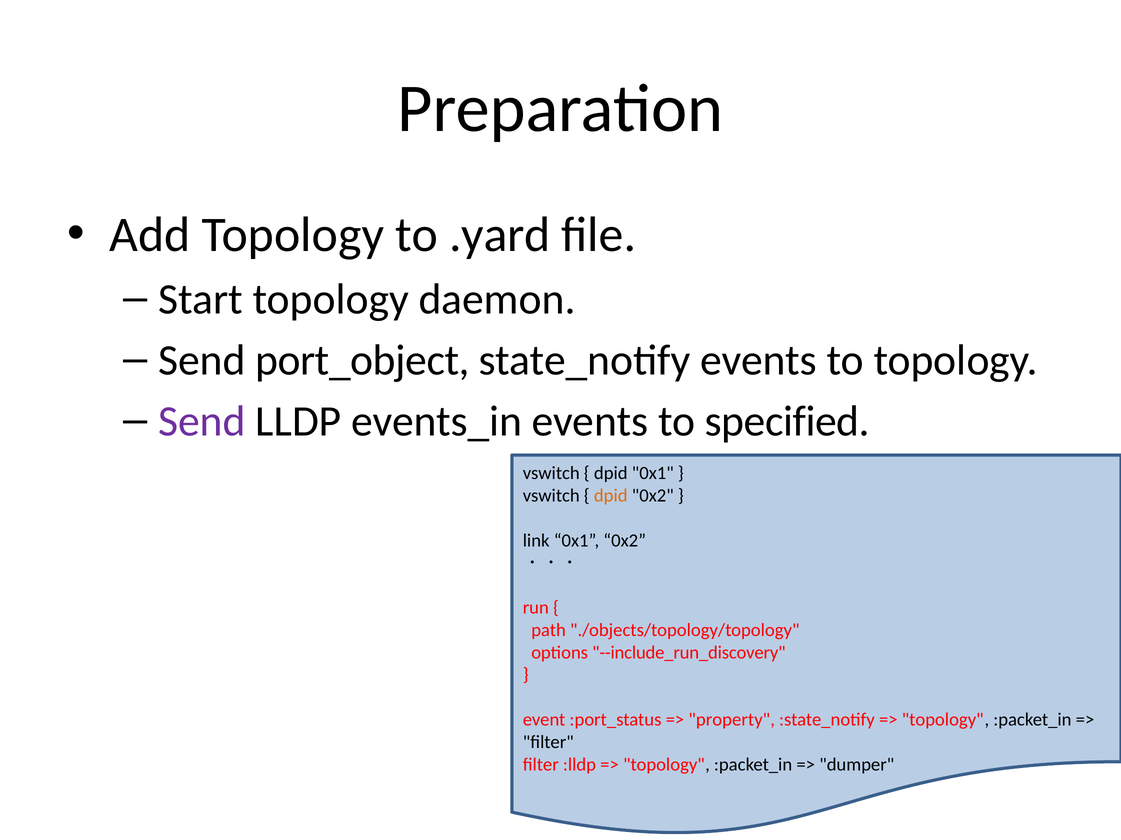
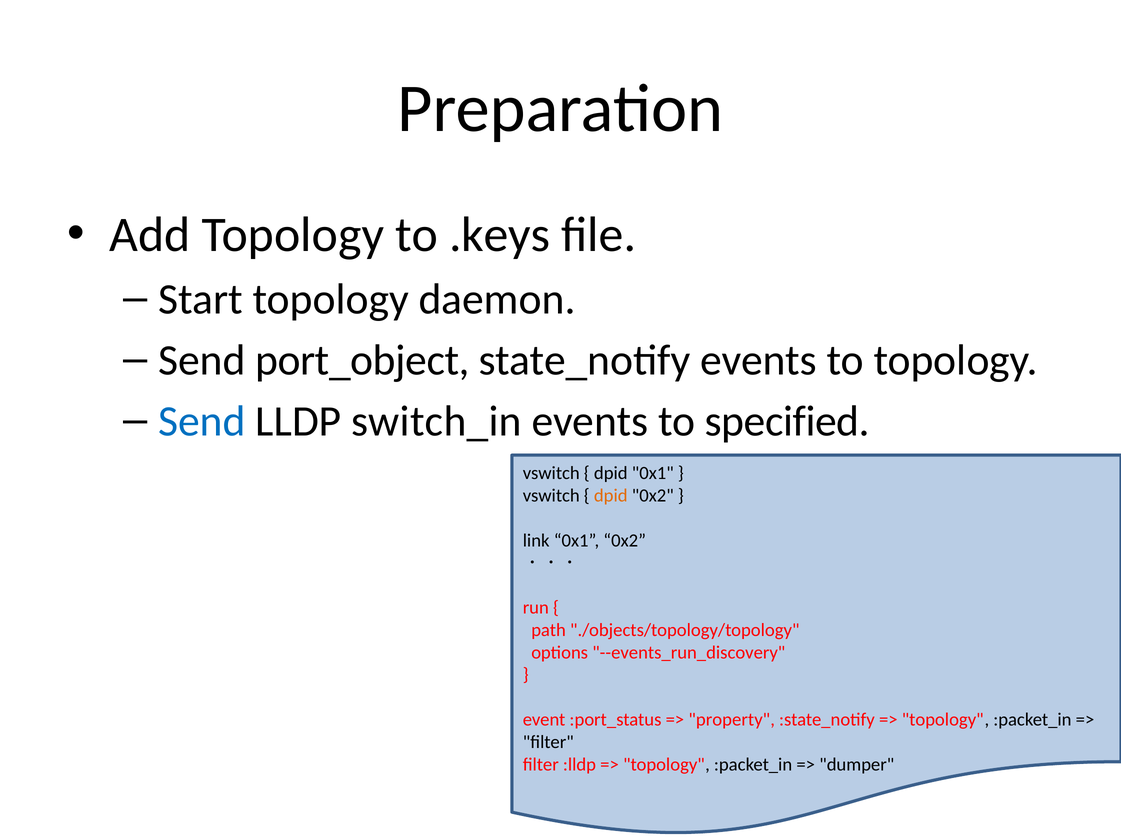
.yard: .yard -> .keys
Send at (202, 422) colour: purple -> blue
events_in: events_in -> switch_in
--include_run_discovery: --include_run_discovery -> --events_run_discovery
